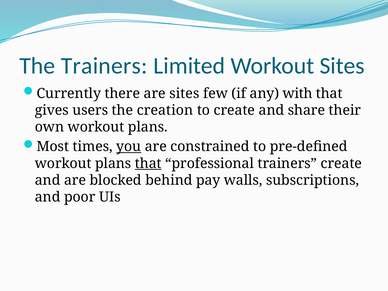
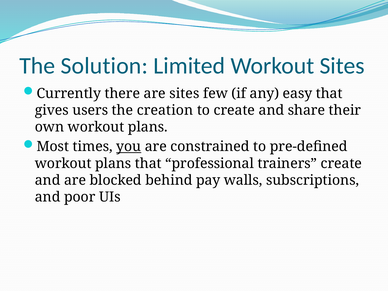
The Trainers: Trainers -> Solution
with: with -> easy
that at (148, 163) underline: present -> none
